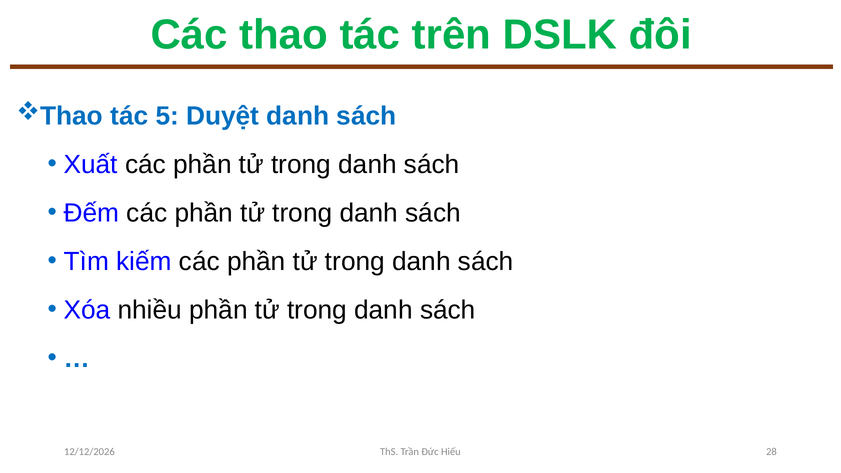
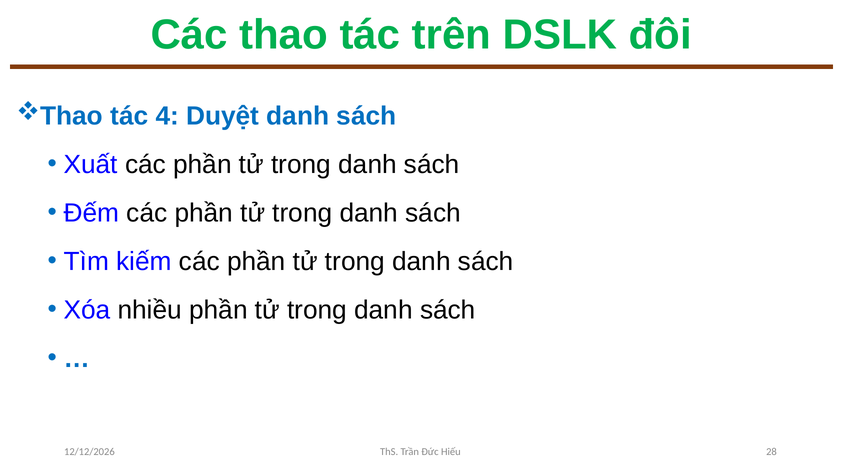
5: 5 -> 4
